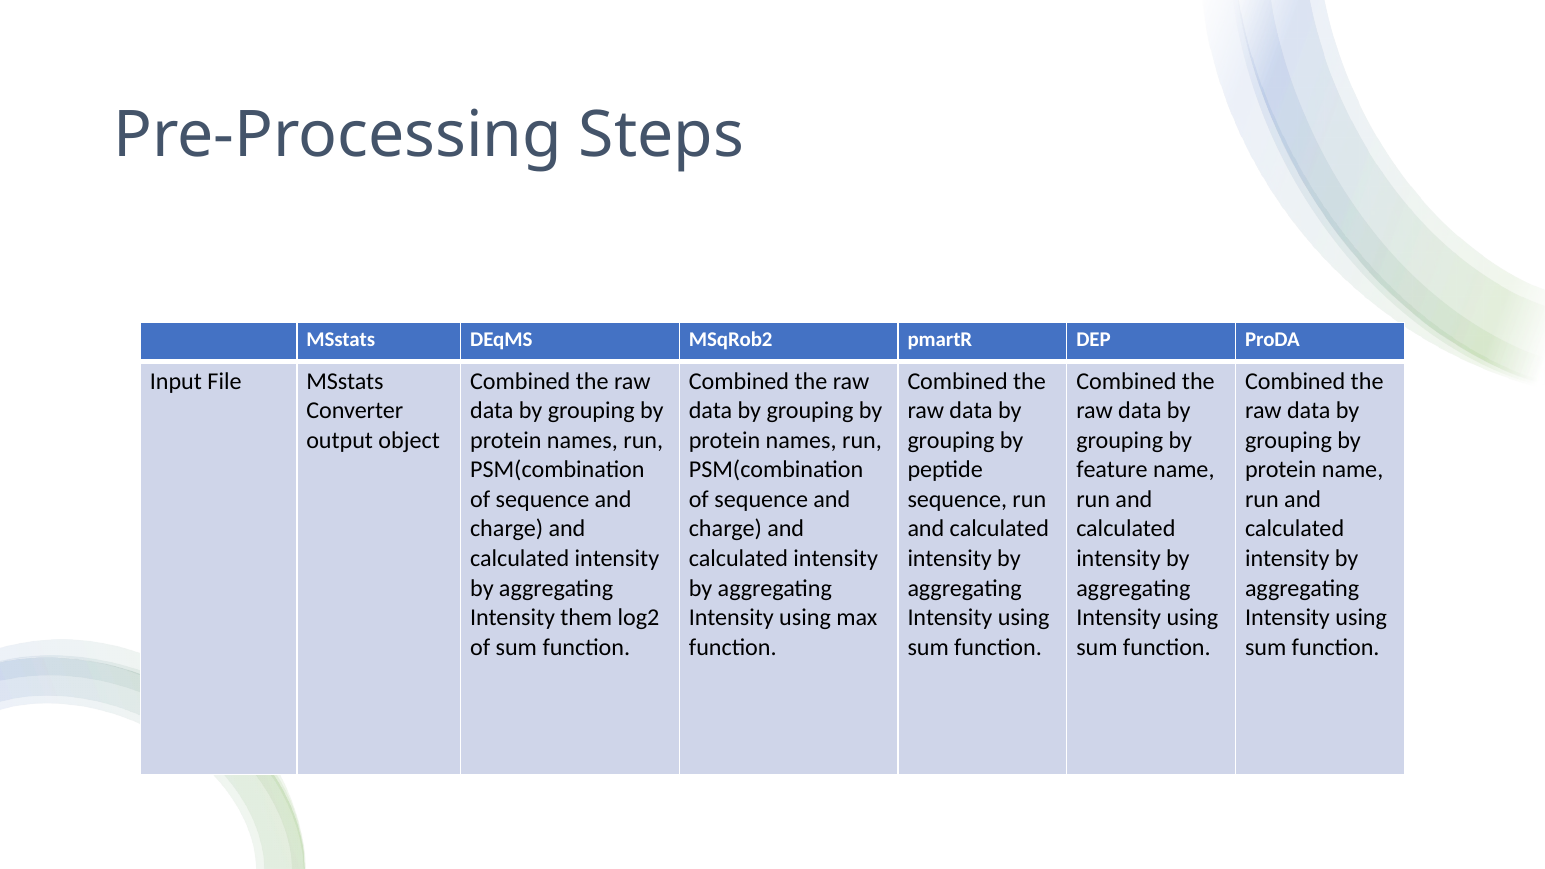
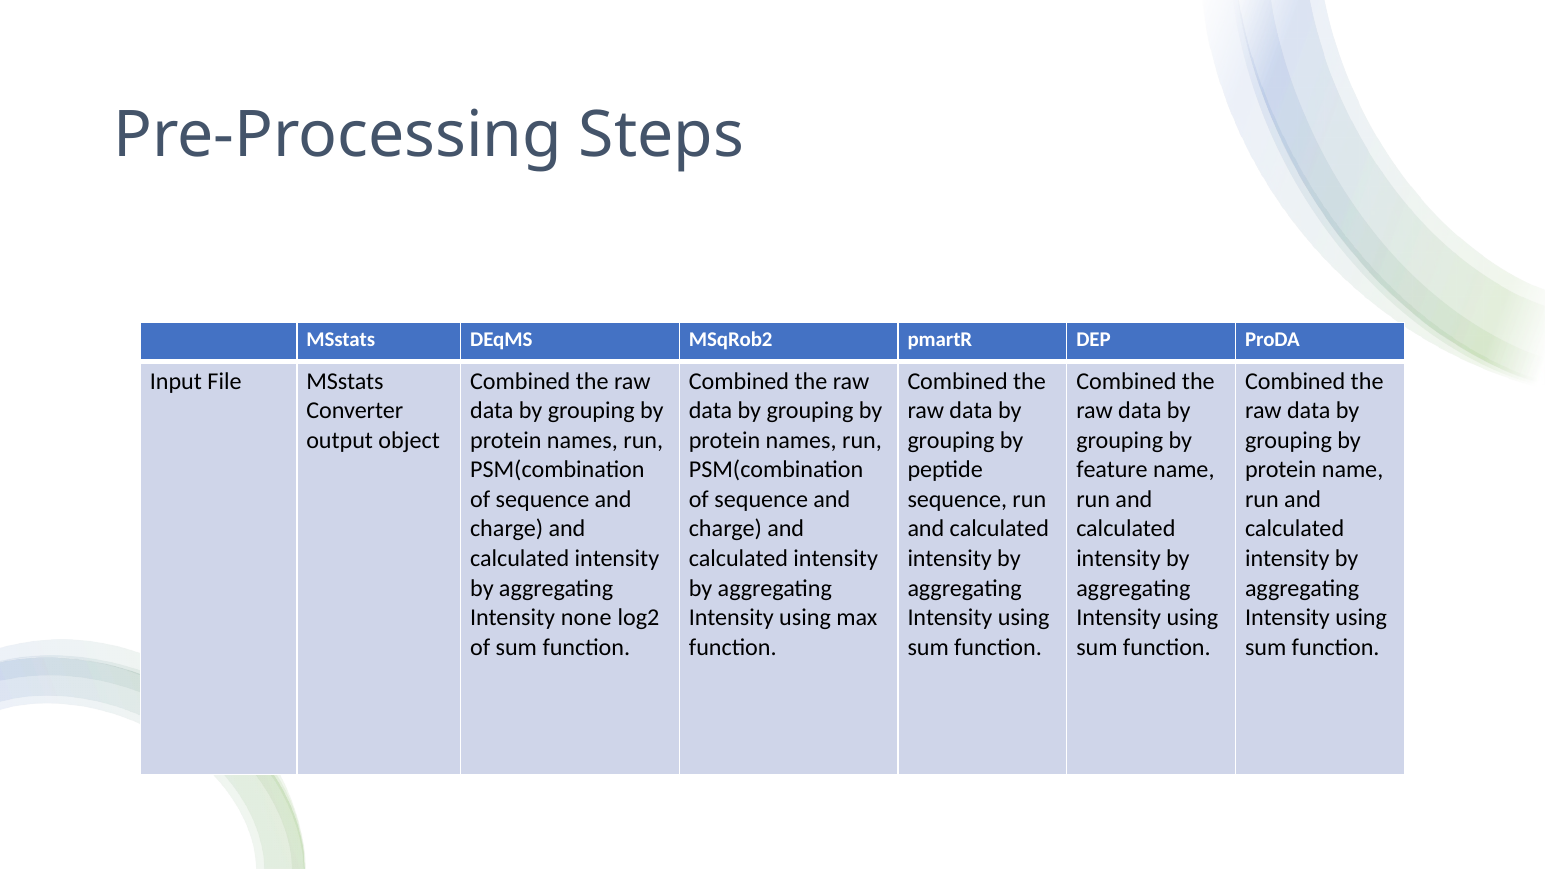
them: them -> none
